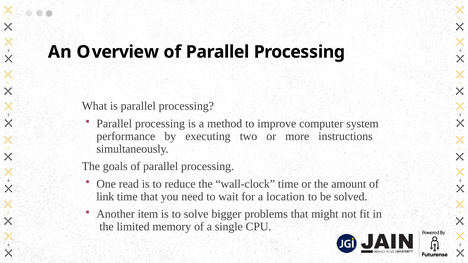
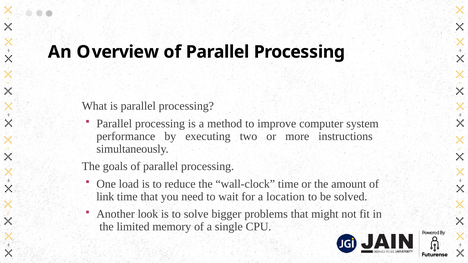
read: read -> load
item: item -> look
